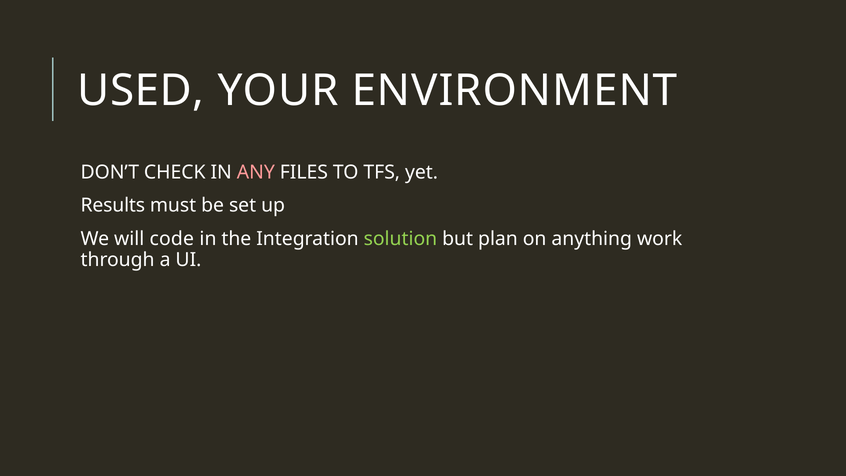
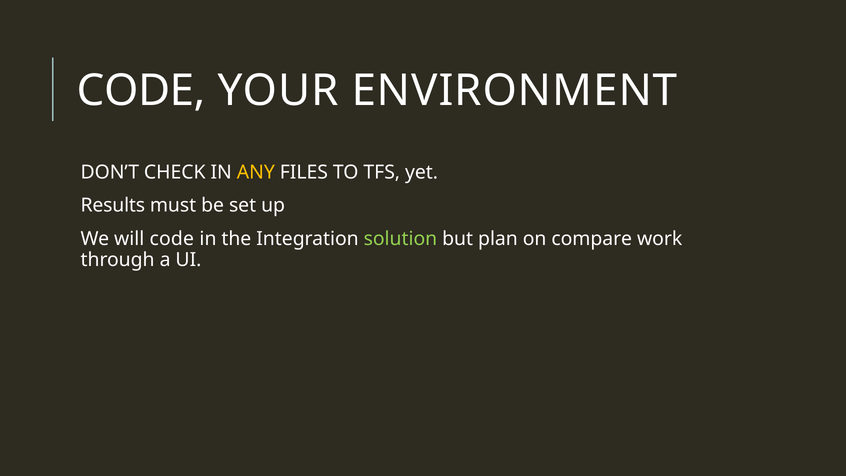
USED at (141, 91): USED -> CODE
ANY colour: pink -> yellow
anything: anything -> compare
